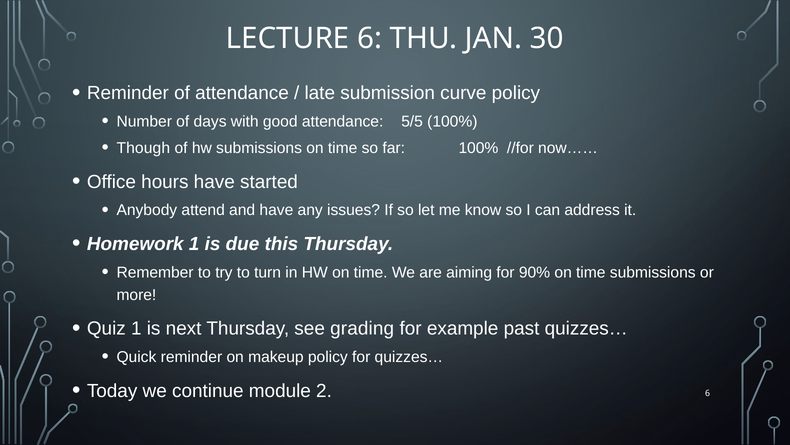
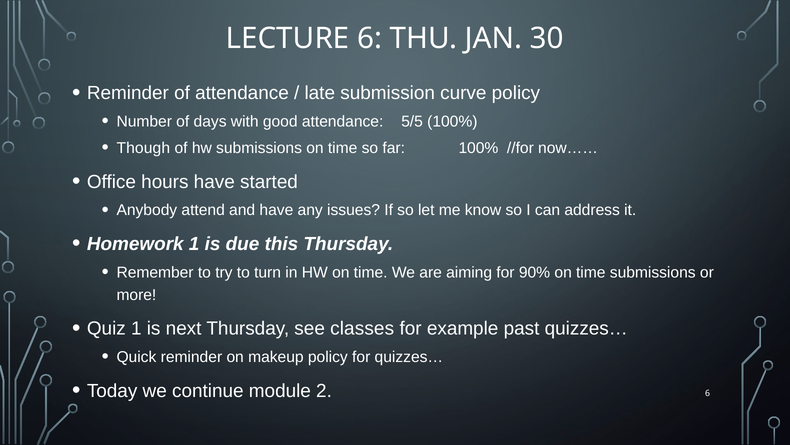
grading: grading -> classes
